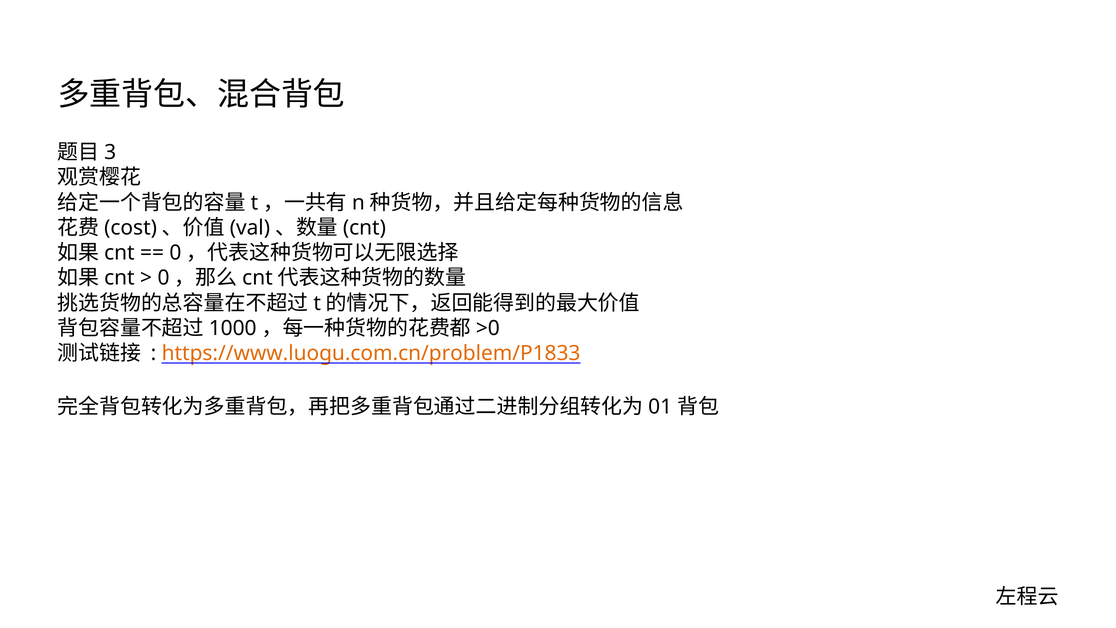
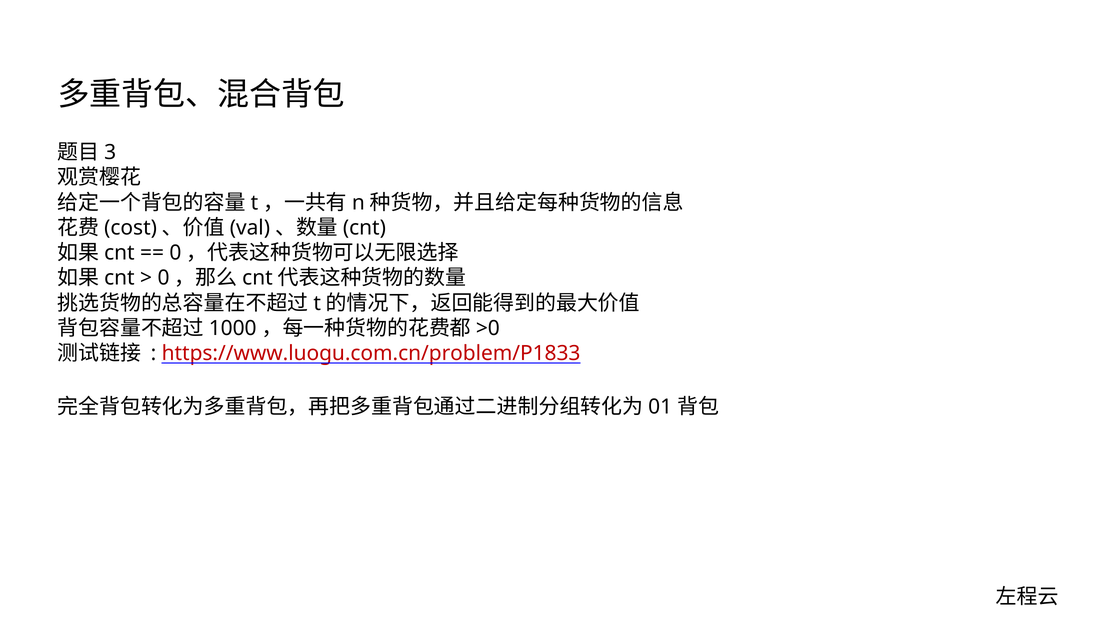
https://www.luogu.com.cn/problem/P1833 colour: orange -> red
